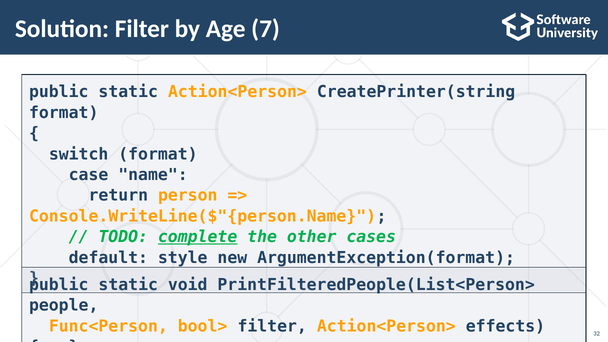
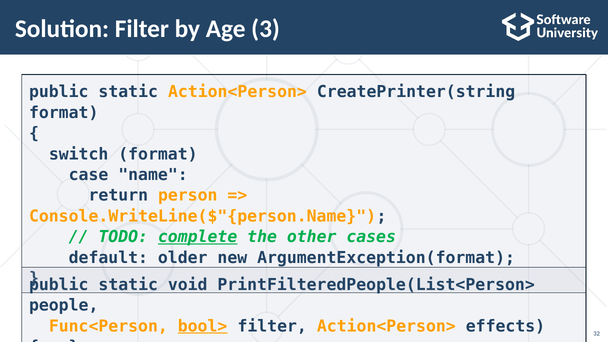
7: 7 -> 3
style: style -> older
bool> underline: none -> present
